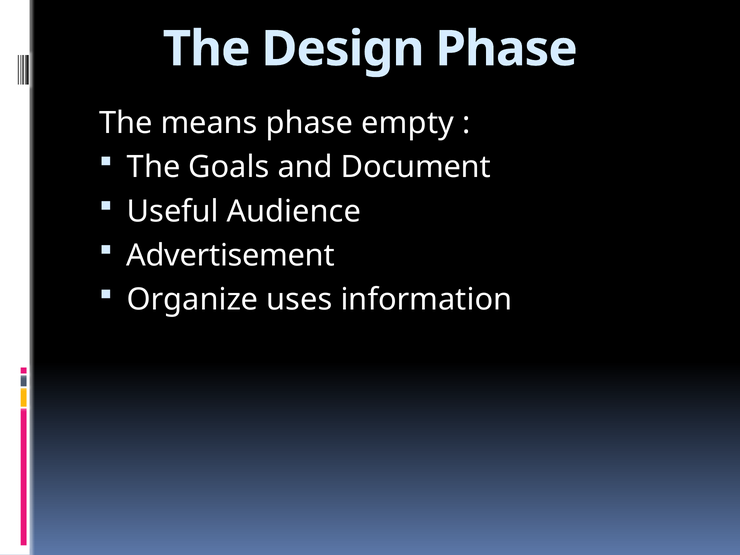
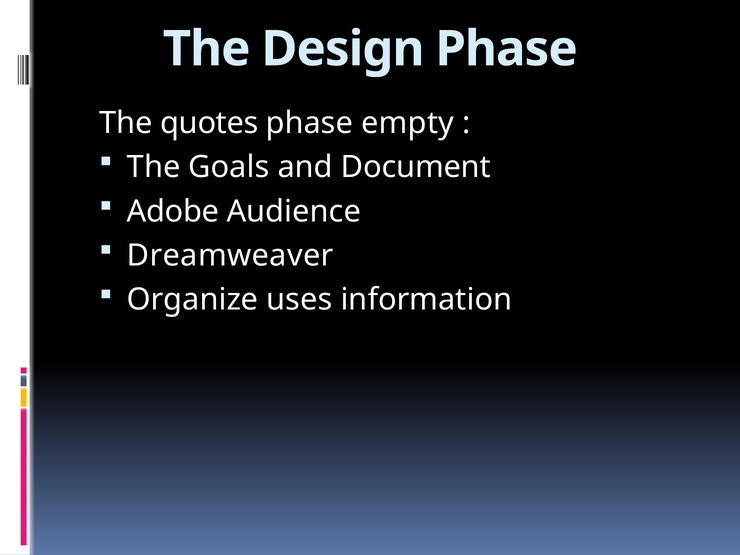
means: means -> quotes
Useful: Useful -> Adobe
Advertisement: Advertisement -> Dreamweaver
